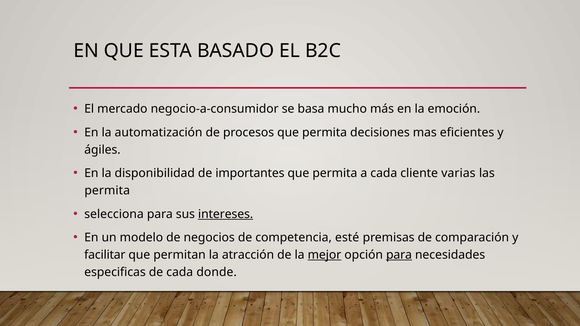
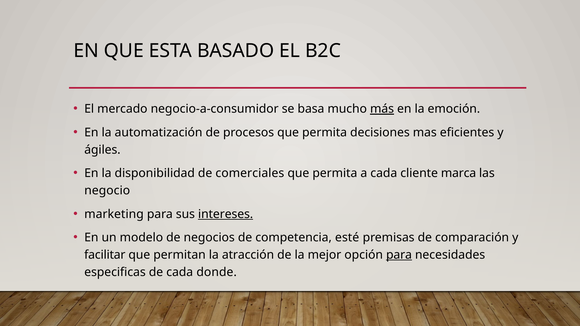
más underline: none -> present
importantes: importantes -> comerciales
varias: varias -> marca
permita at (107, 191): permita -> negocio
selecciona: selecciona -> marketing
mejor underline: present -> none
